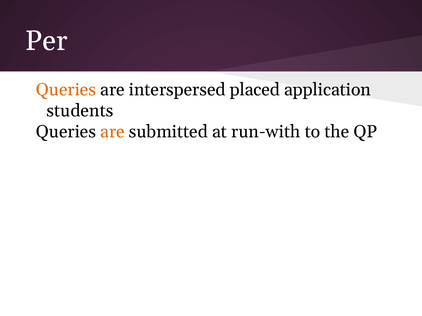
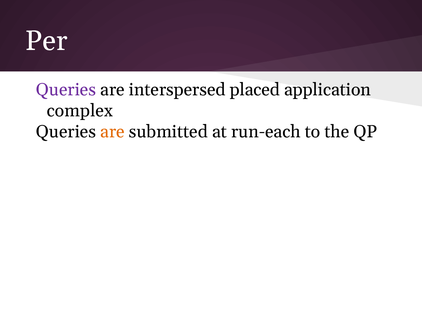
Queries at (66, 90) colour: orange -> purple
students: students -> complex
run-with: run-with -> run-each
